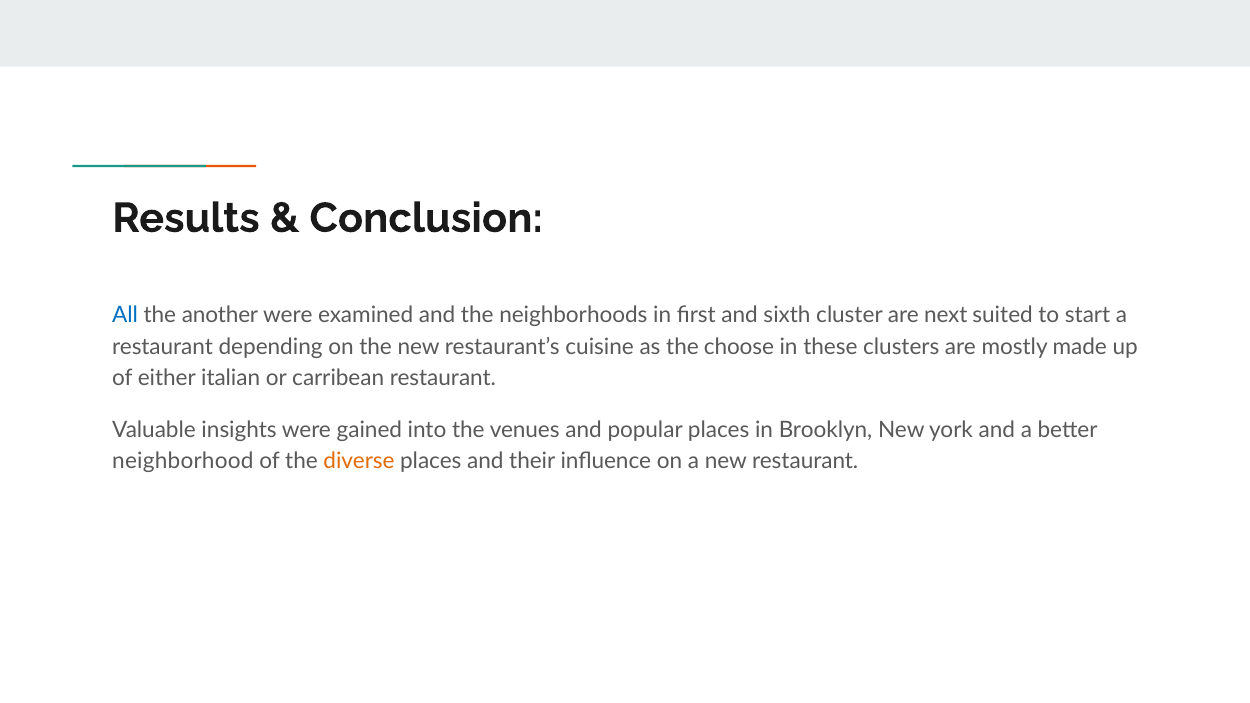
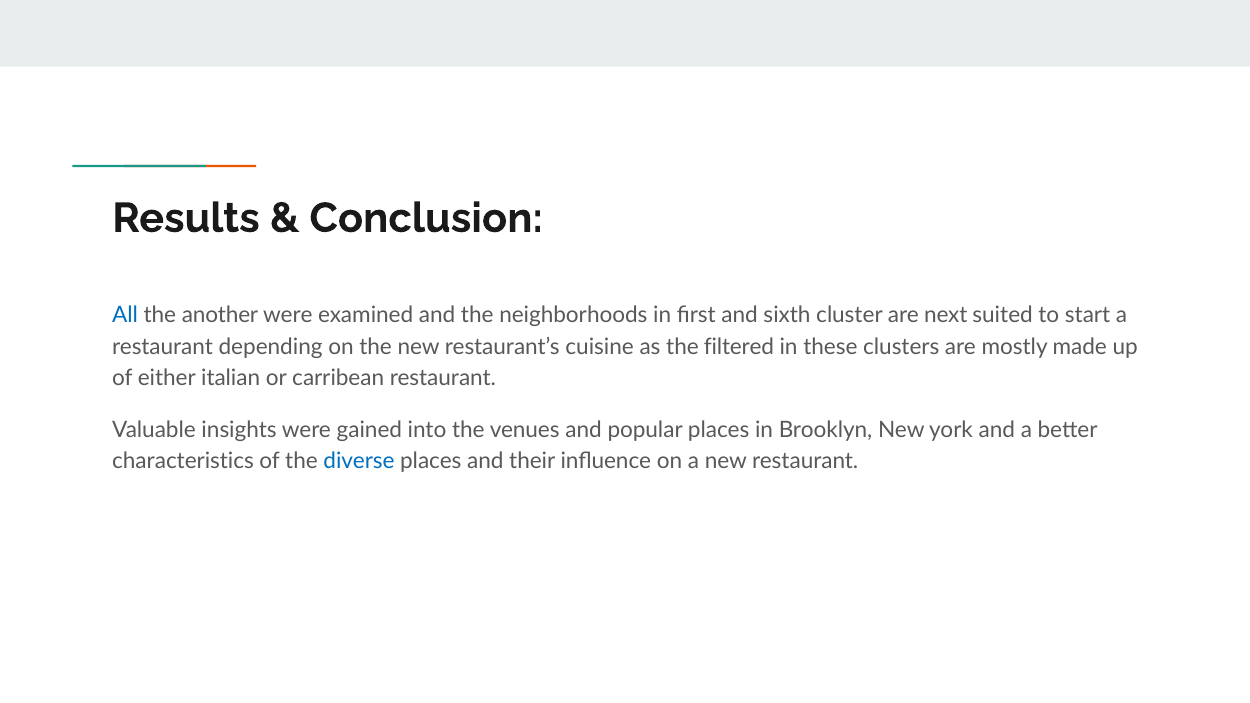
choose: choose -> filtered
neighborhood: neighborhood -> characteristics
diverse colour: orange -> blue
